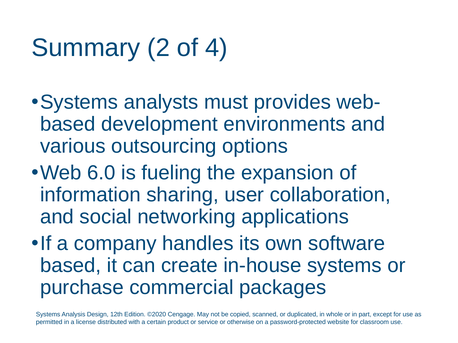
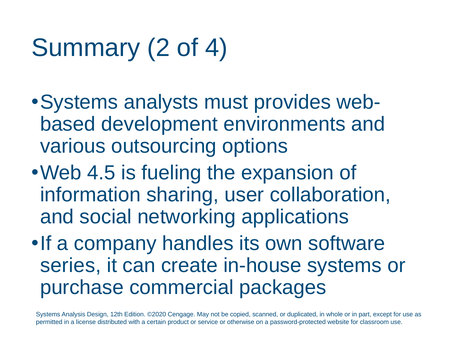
6.0: 6.0 -> 4.5
based at (71, 266): based -> series
